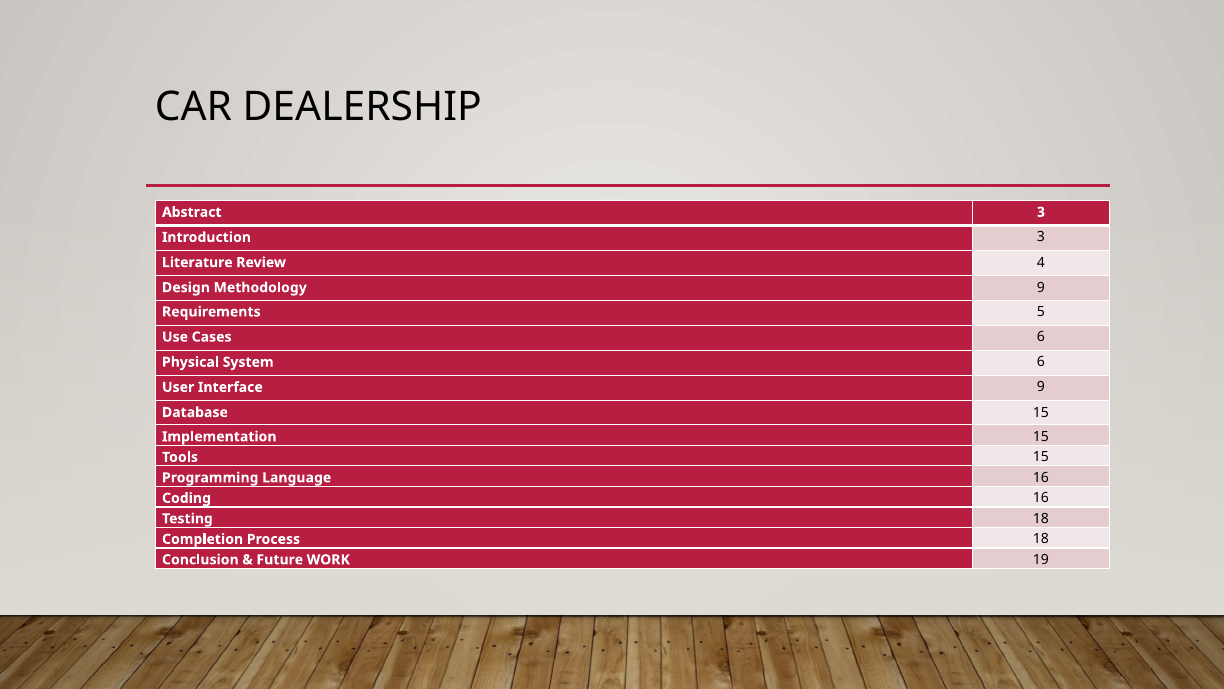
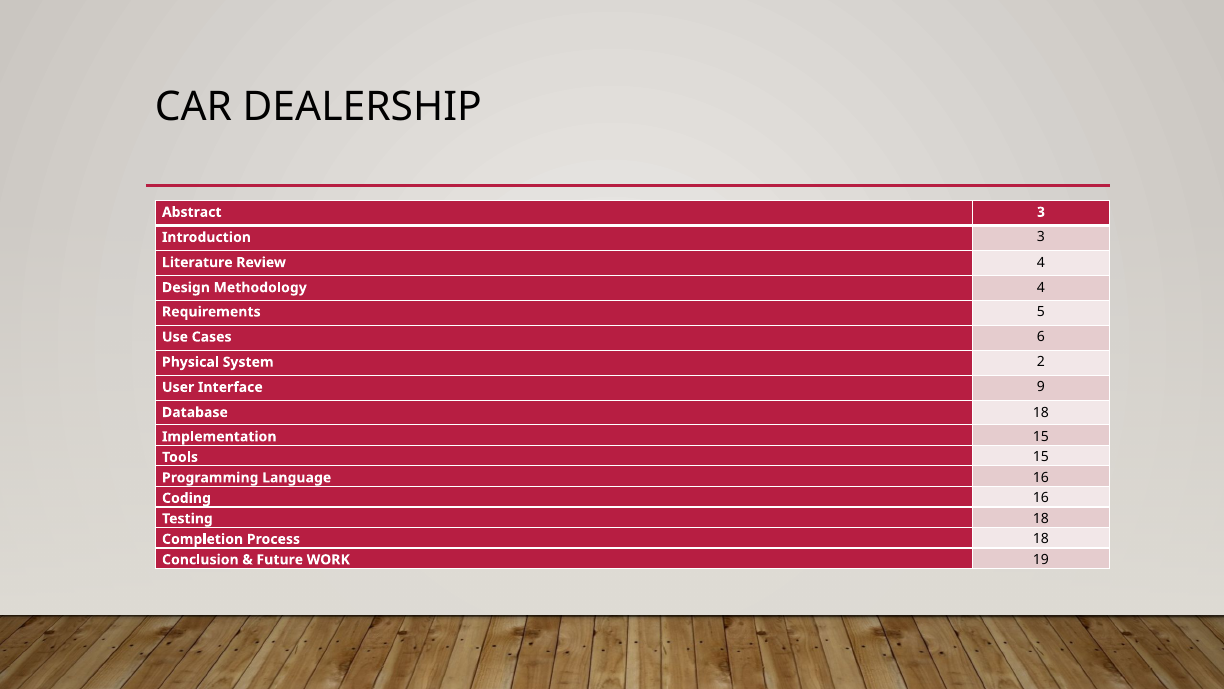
Methodology 9: 9 -> 4
System 6: 6 -> 2
Database 15: 15 -> 18
